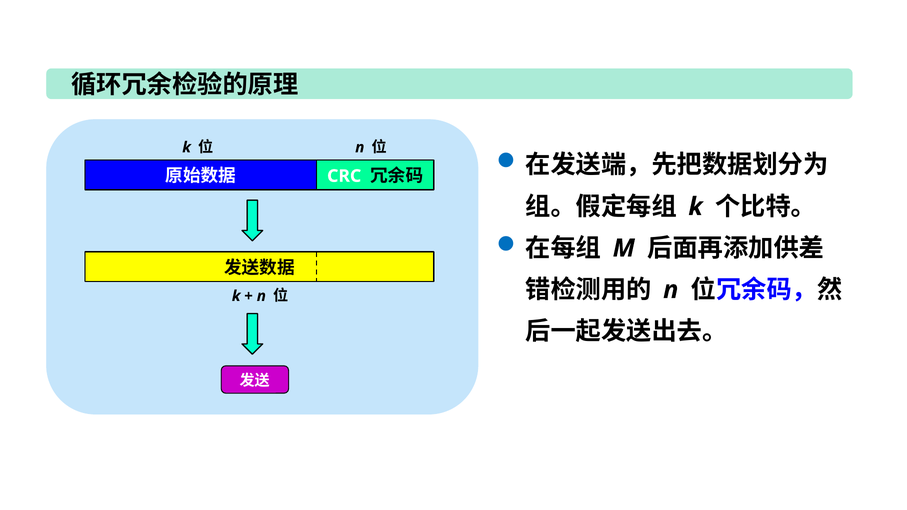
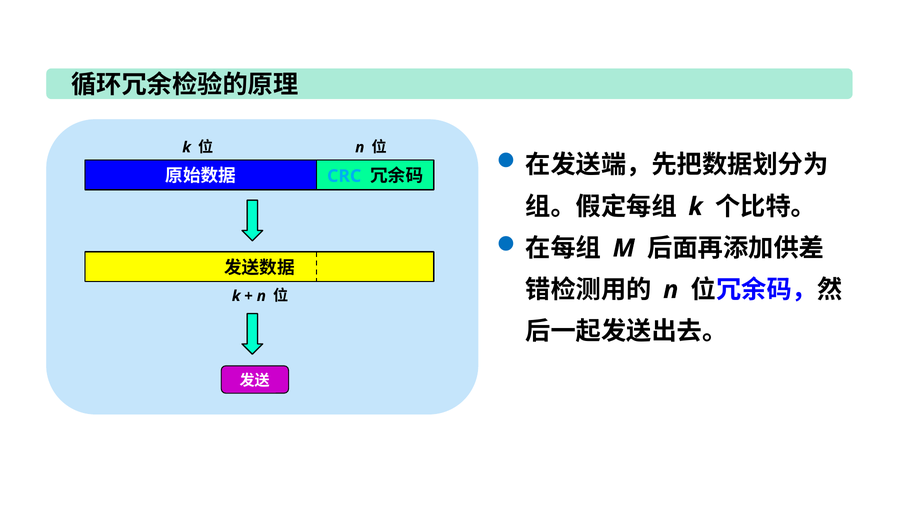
CRC colour: white -> light blue
